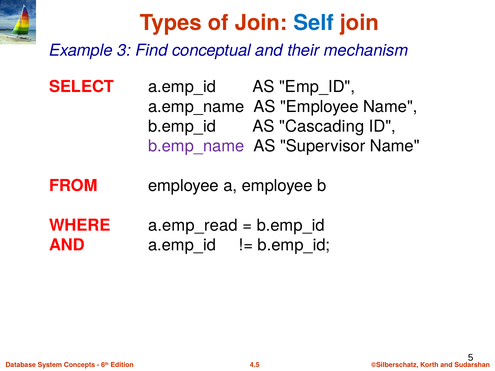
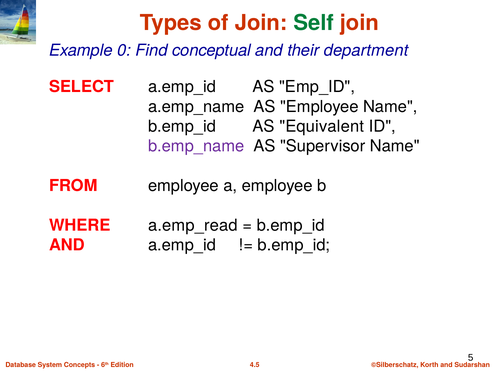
Self colour: blue -> green
3: 3 -> 0
mechanism: mechanism -> department
Cascading: Cascading -> Equivalent
